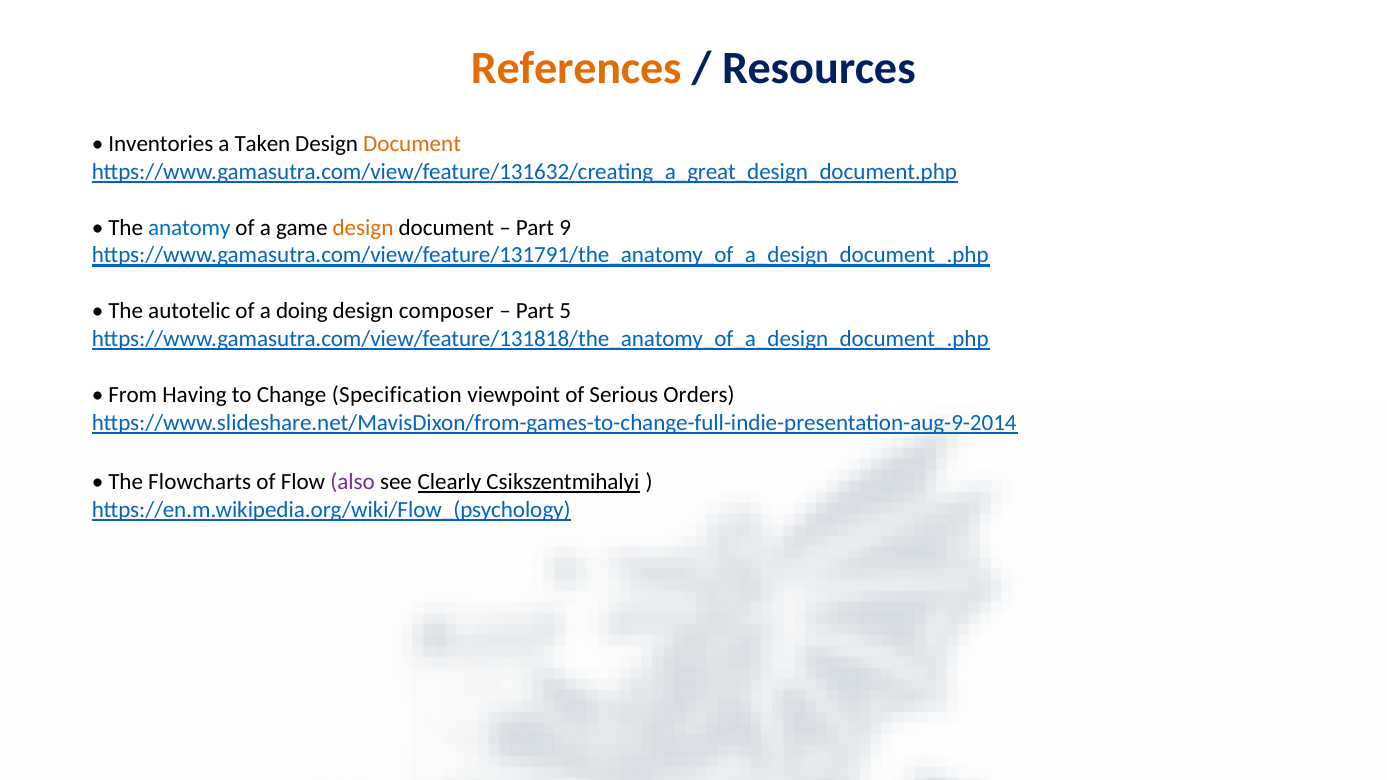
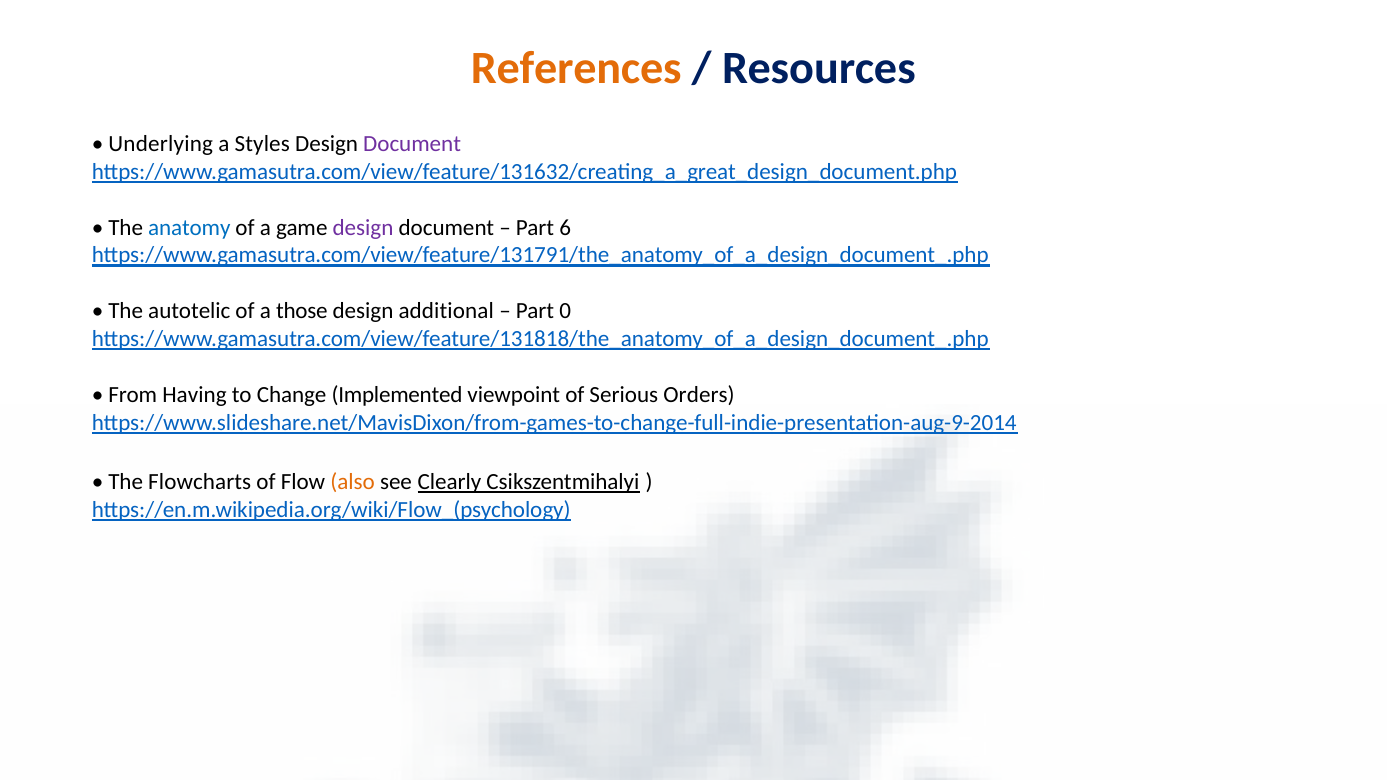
Inventories: Inventories -> Underlying
Taken: Taken -> Styles
Document at (412, 144) colour: orange -> purple
design at (363, 228) colour: orange -> purple
9: 9 -> 6
doing: doing -> those
composer: composer -> additional
5: 5 -> 0
Specification: Specification -> Implemented
also colour: purple -> orange
